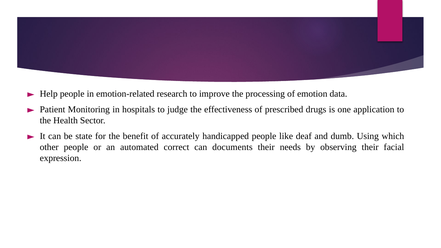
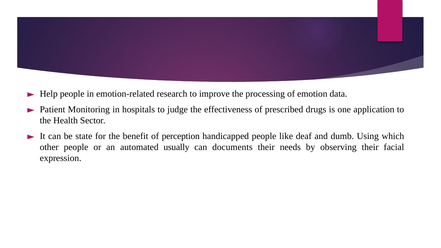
accurately: accurately -> perception
correct: correct -> usually
